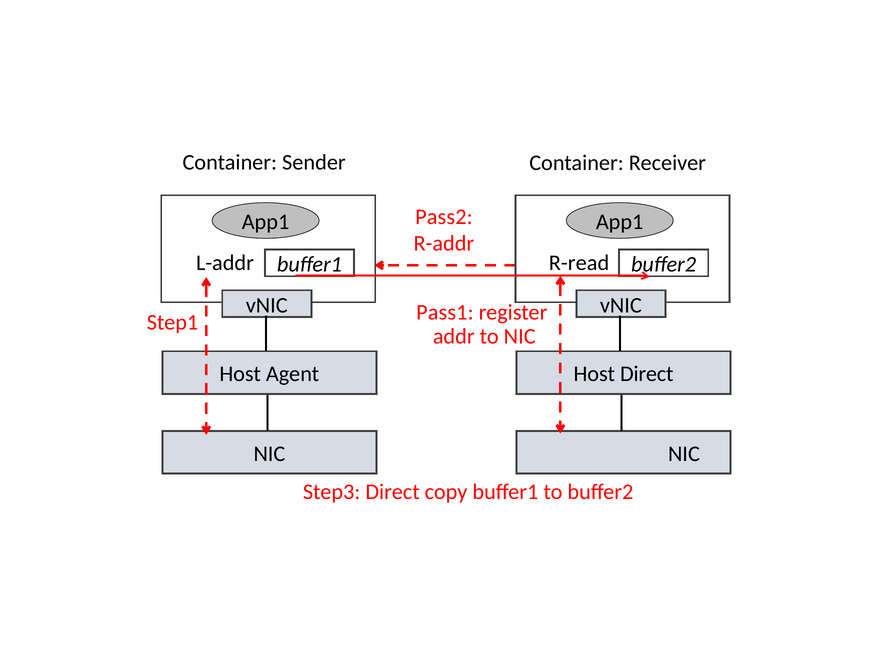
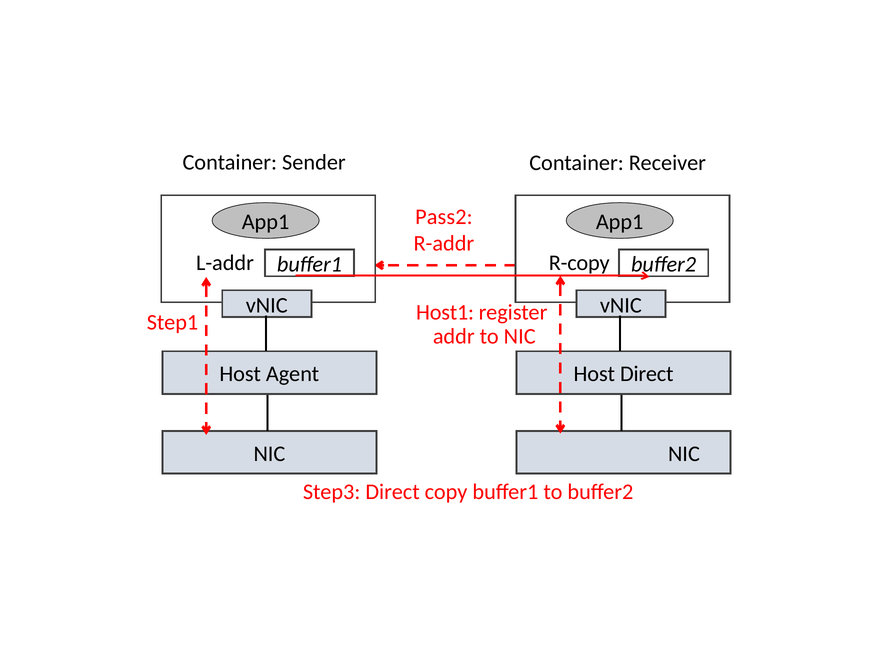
R-read: R-read -> R-copy
Pass1: Pass1 -> Host1
